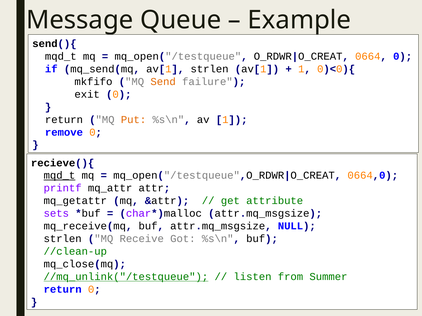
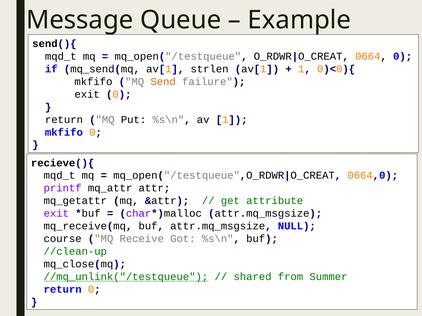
Put colour: orange -> black
remove at (64, 132): remove -> mkfifo
mqd_t at (59, 176) underline: present -> none
sets at (56, 214): sets -> exit
strlen at (63, 239): strlen -> course
listen: listen -> shared
